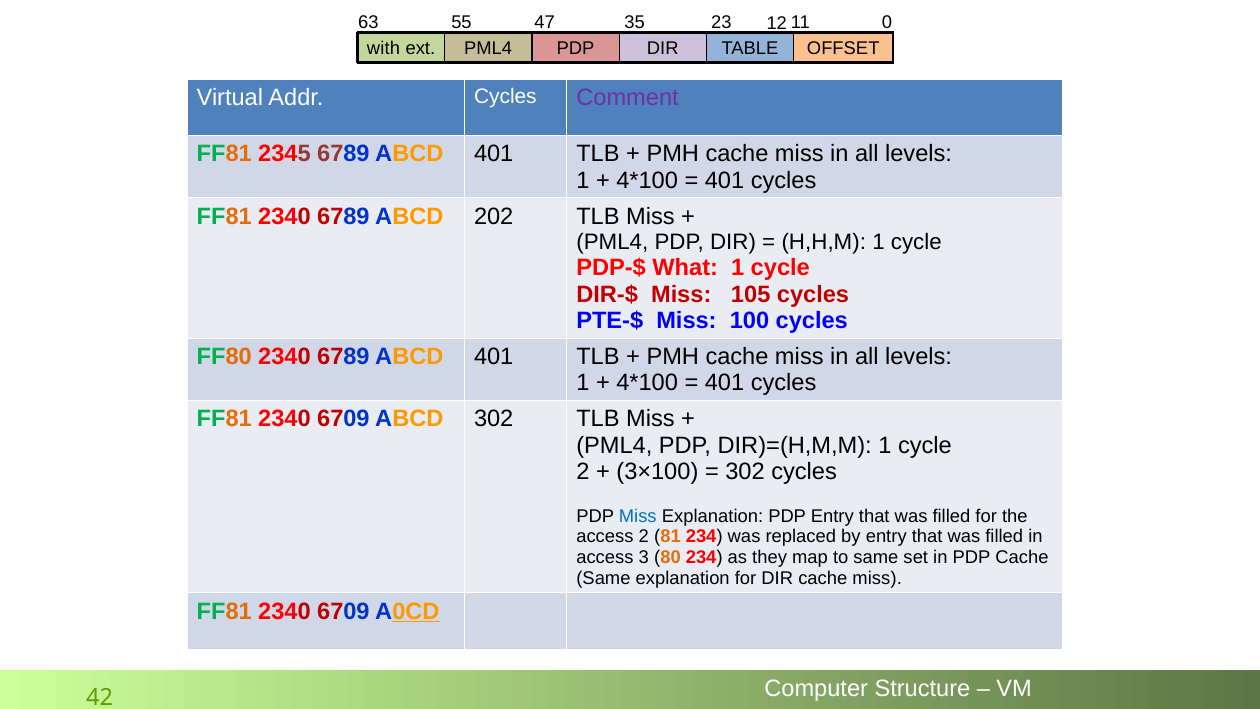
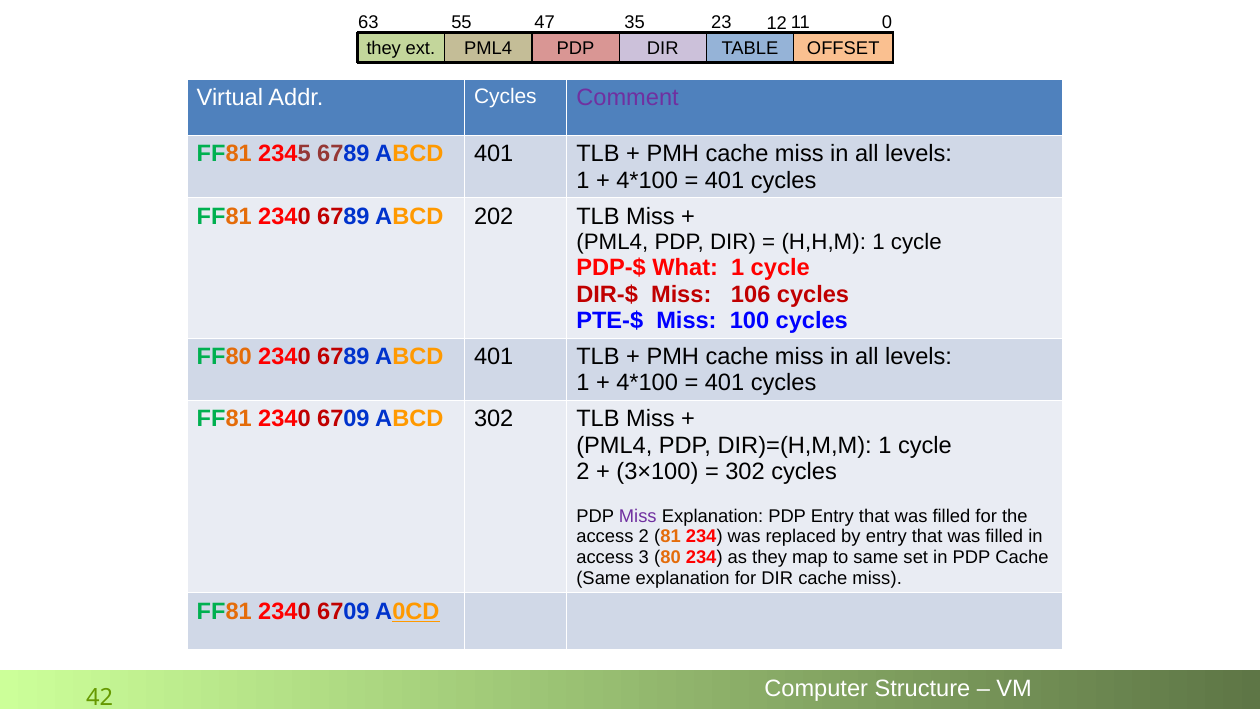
with at (383, 49): with -> they
105: 105 -> 106
Miss at (638, 516) colour: blue -> purple
